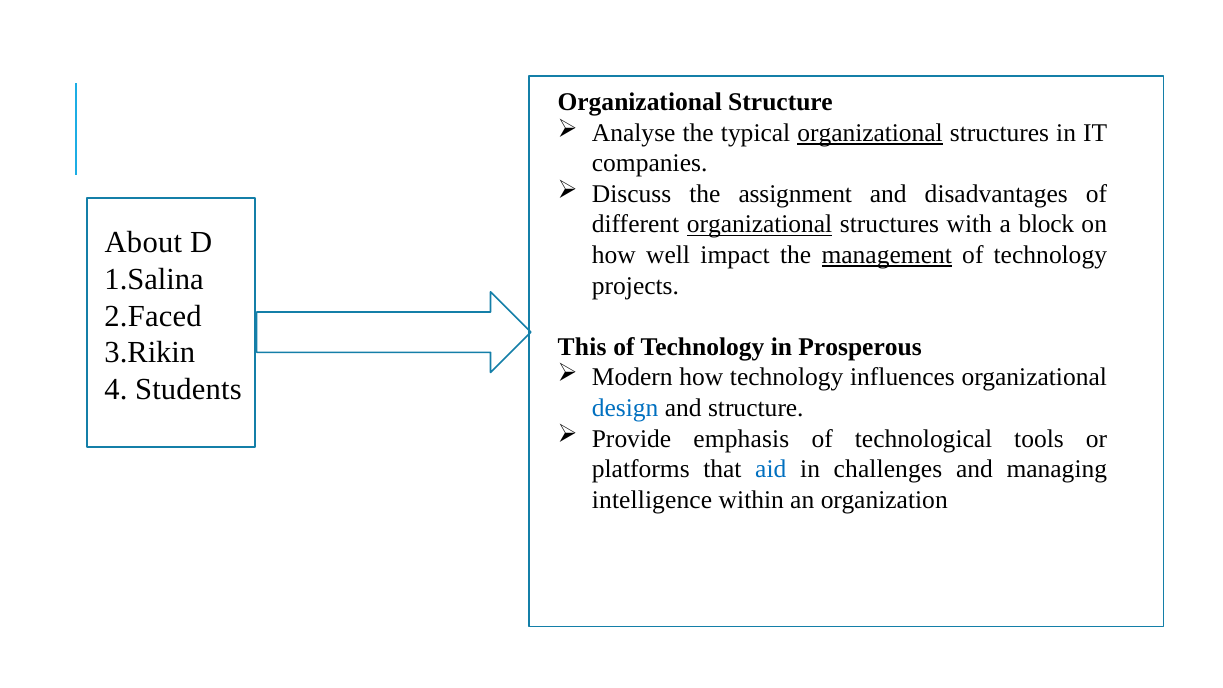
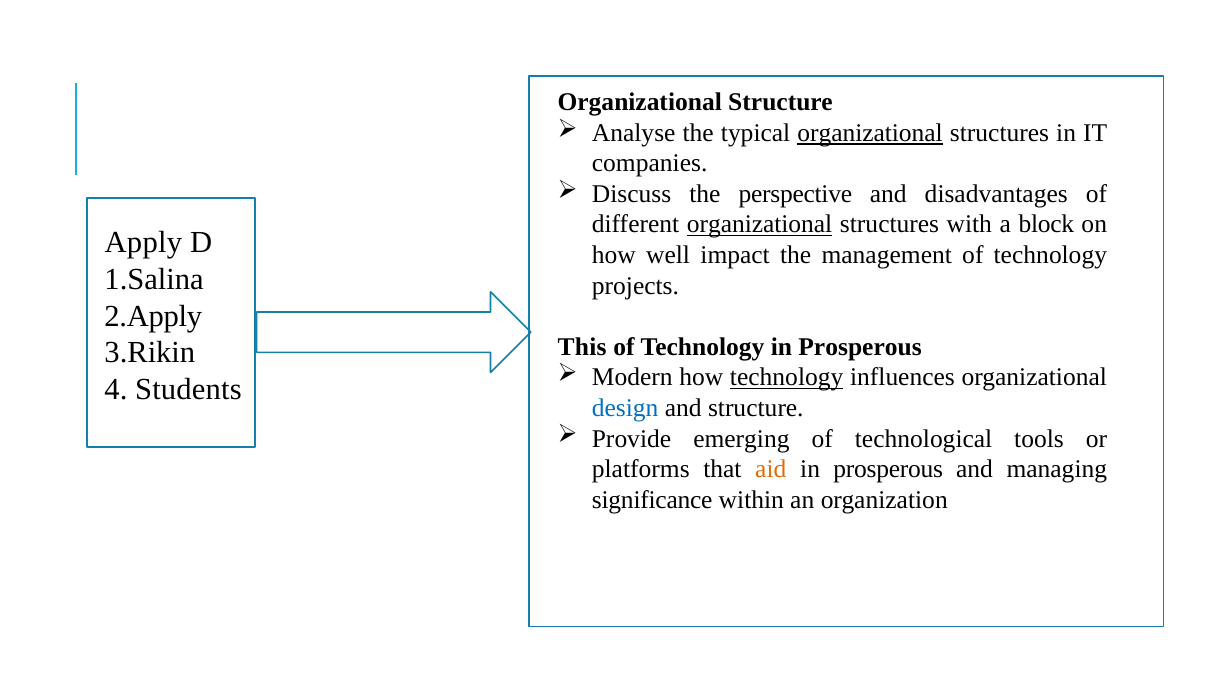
assignment: assignment -> perspective
About: About -> Apply
management underline: present -> none
2.Faced: 2.Faced -> 2.Apply
technology at (787, 377) underline: none -> present
emphasis: emphasis -> emerging
aid colour: blue -> orange
challenges at (888, 469): challenges -> prosperous
intelligence: intelligence -> significance
